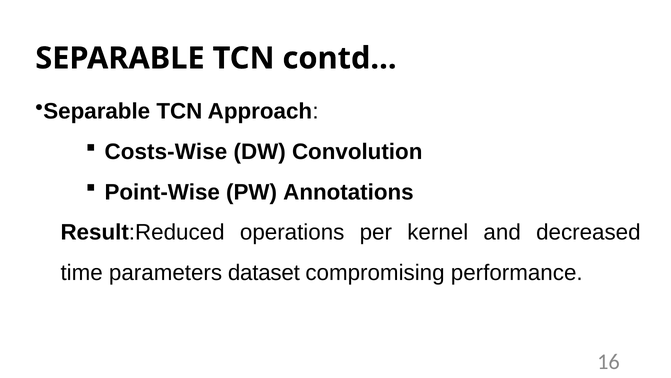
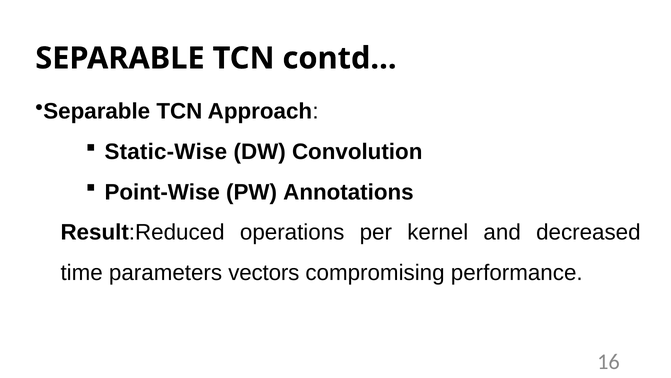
Costs-Wise: Costs-Wise -> Static-Wise
dataset: dataset -> vectors
